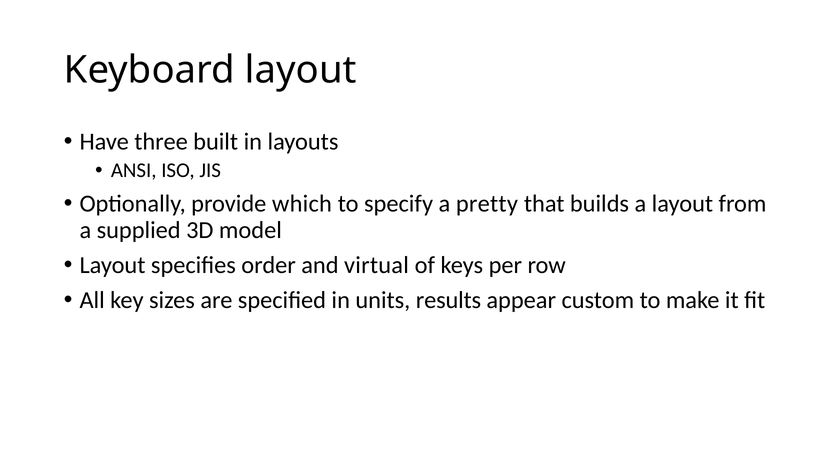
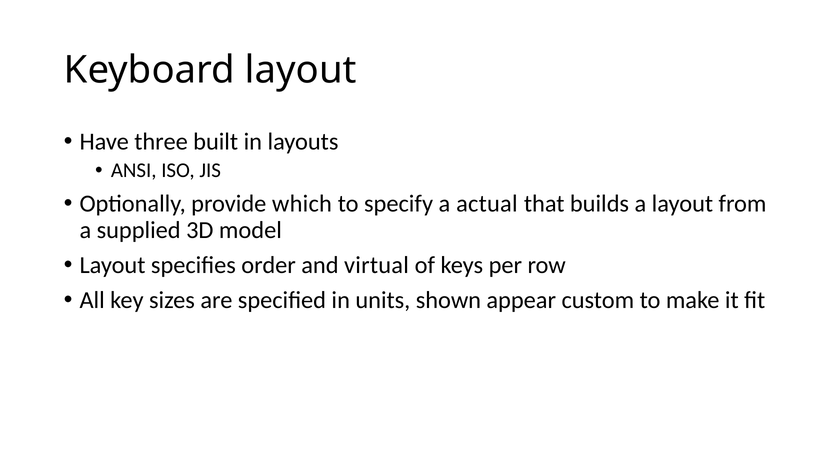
pretty: pretty -> actual
results: results -> shown
